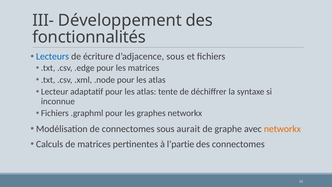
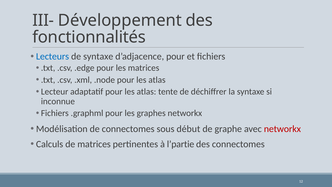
de écriture: écriture -> syntaxe
d’adjacence sous: sous -> pour
aurait: aurait -> début
networkx at (282, 129) colour: orange -> red
